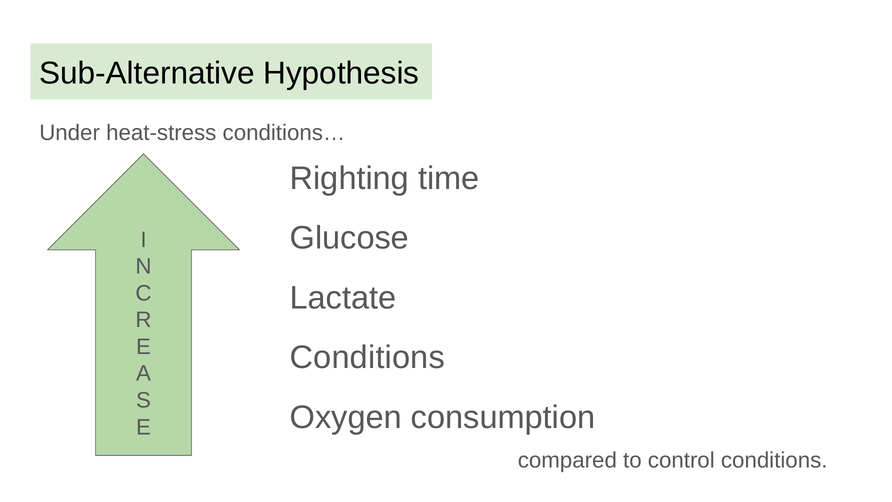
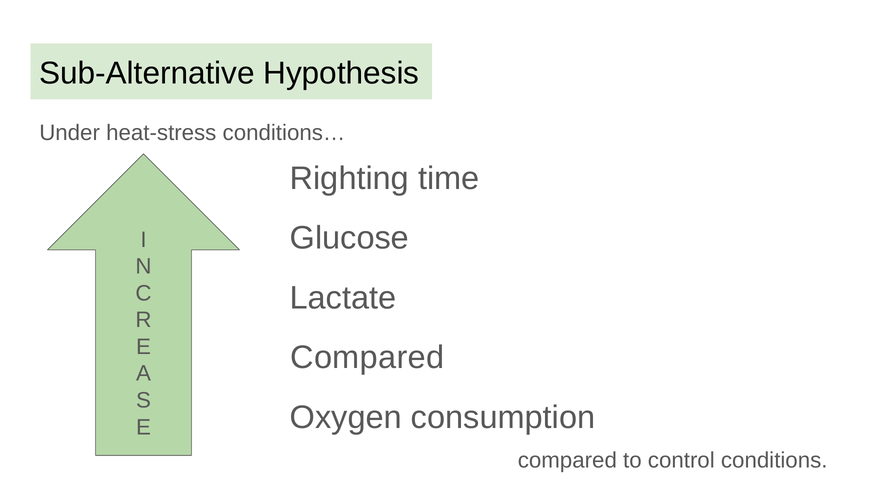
Conditions at (367, 358): Conditions -> Compared
